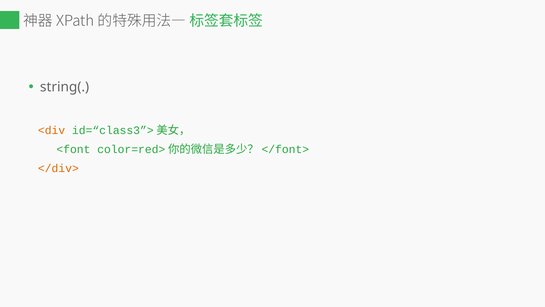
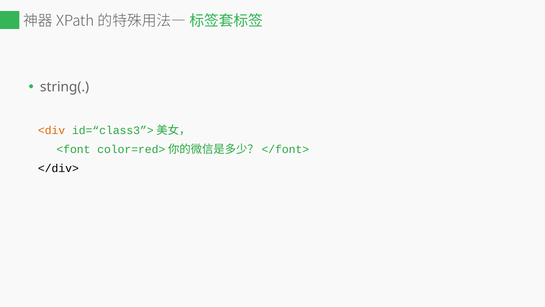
</div> colour: orange -> black
